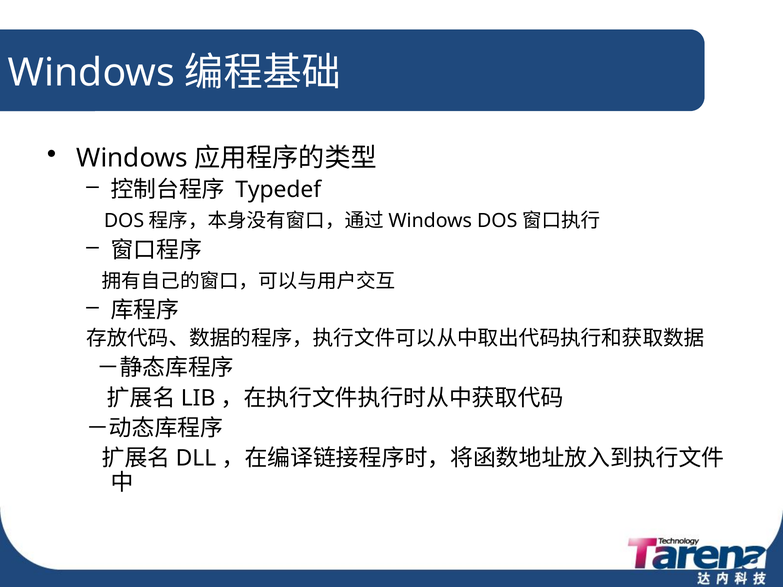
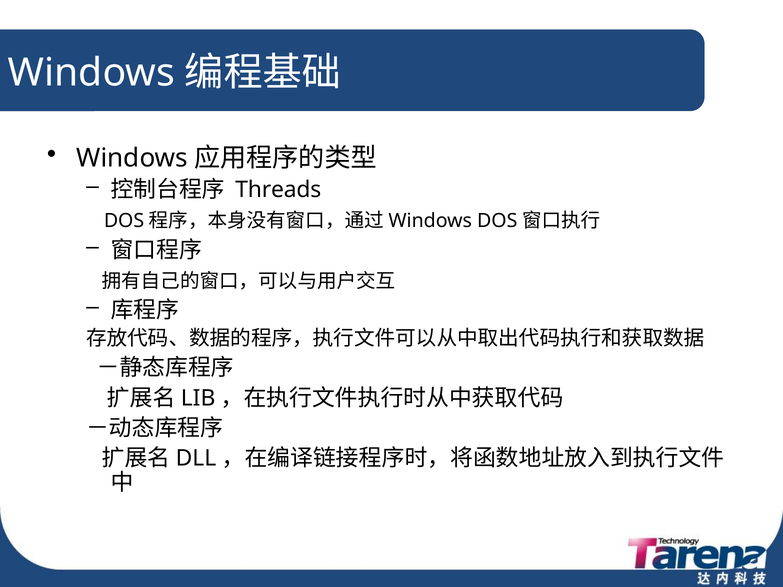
Typedef: Typedef -> Threads
